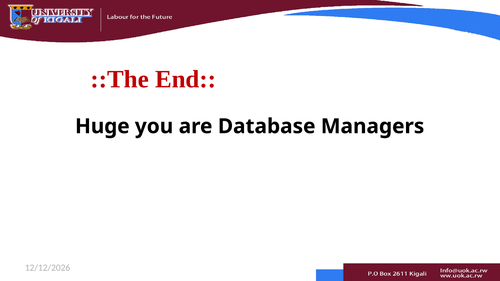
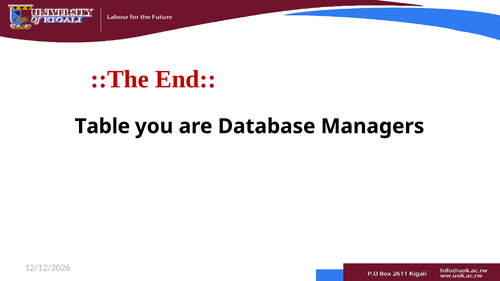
Huge: Huge -> Table
